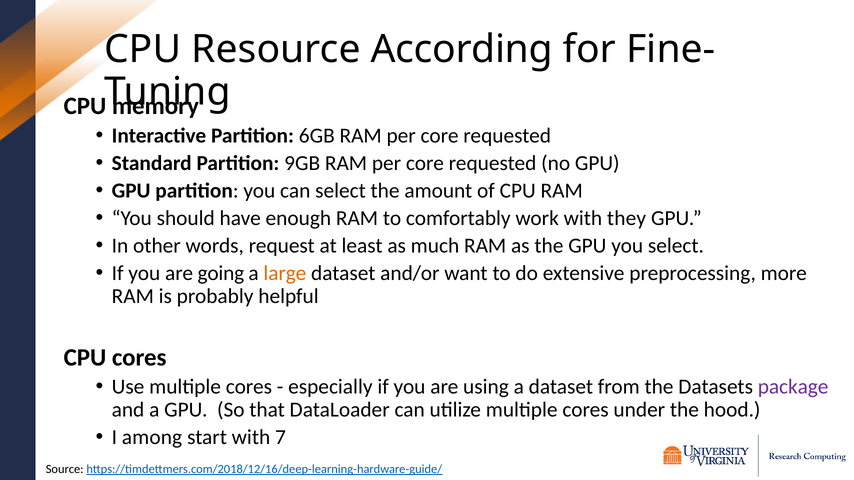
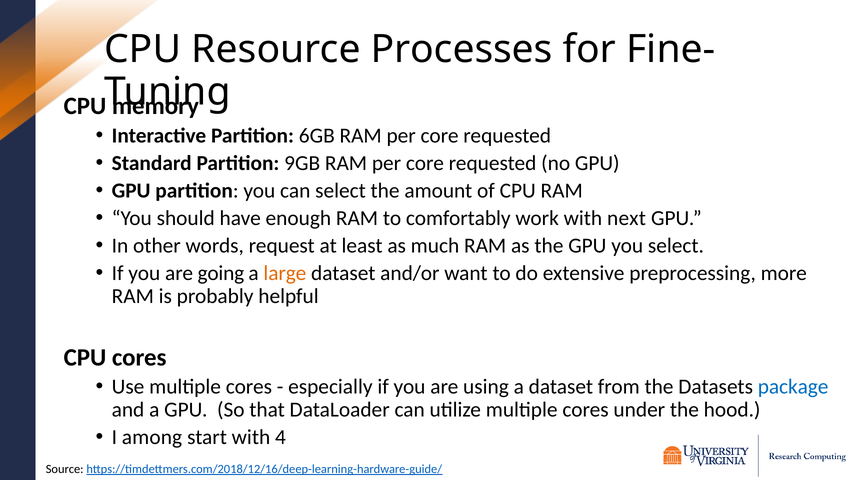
According: According -> Processes
they: they -> next
package colour: purple -> blue
7: 7 -> 4
